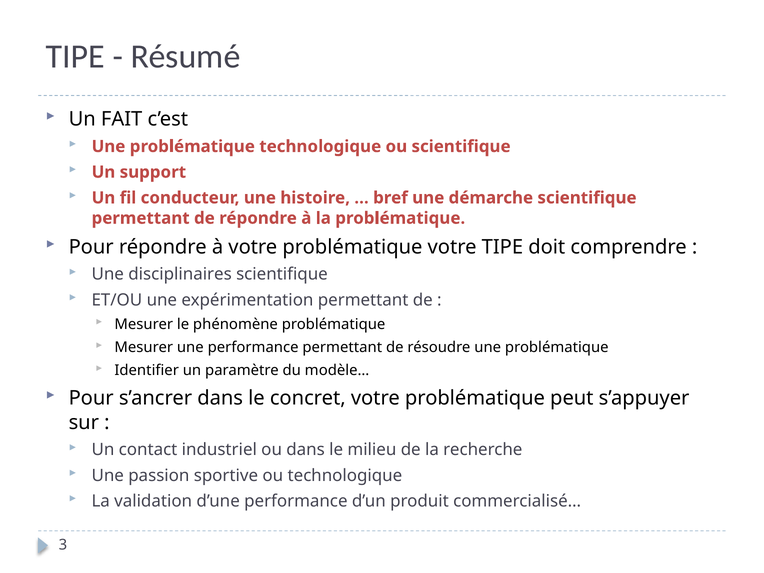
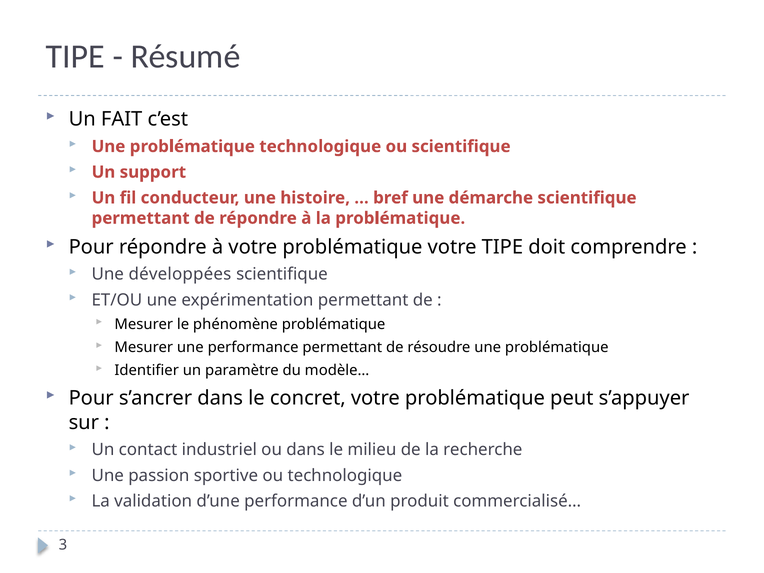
disciplinaires: disciplinaires -> développées
